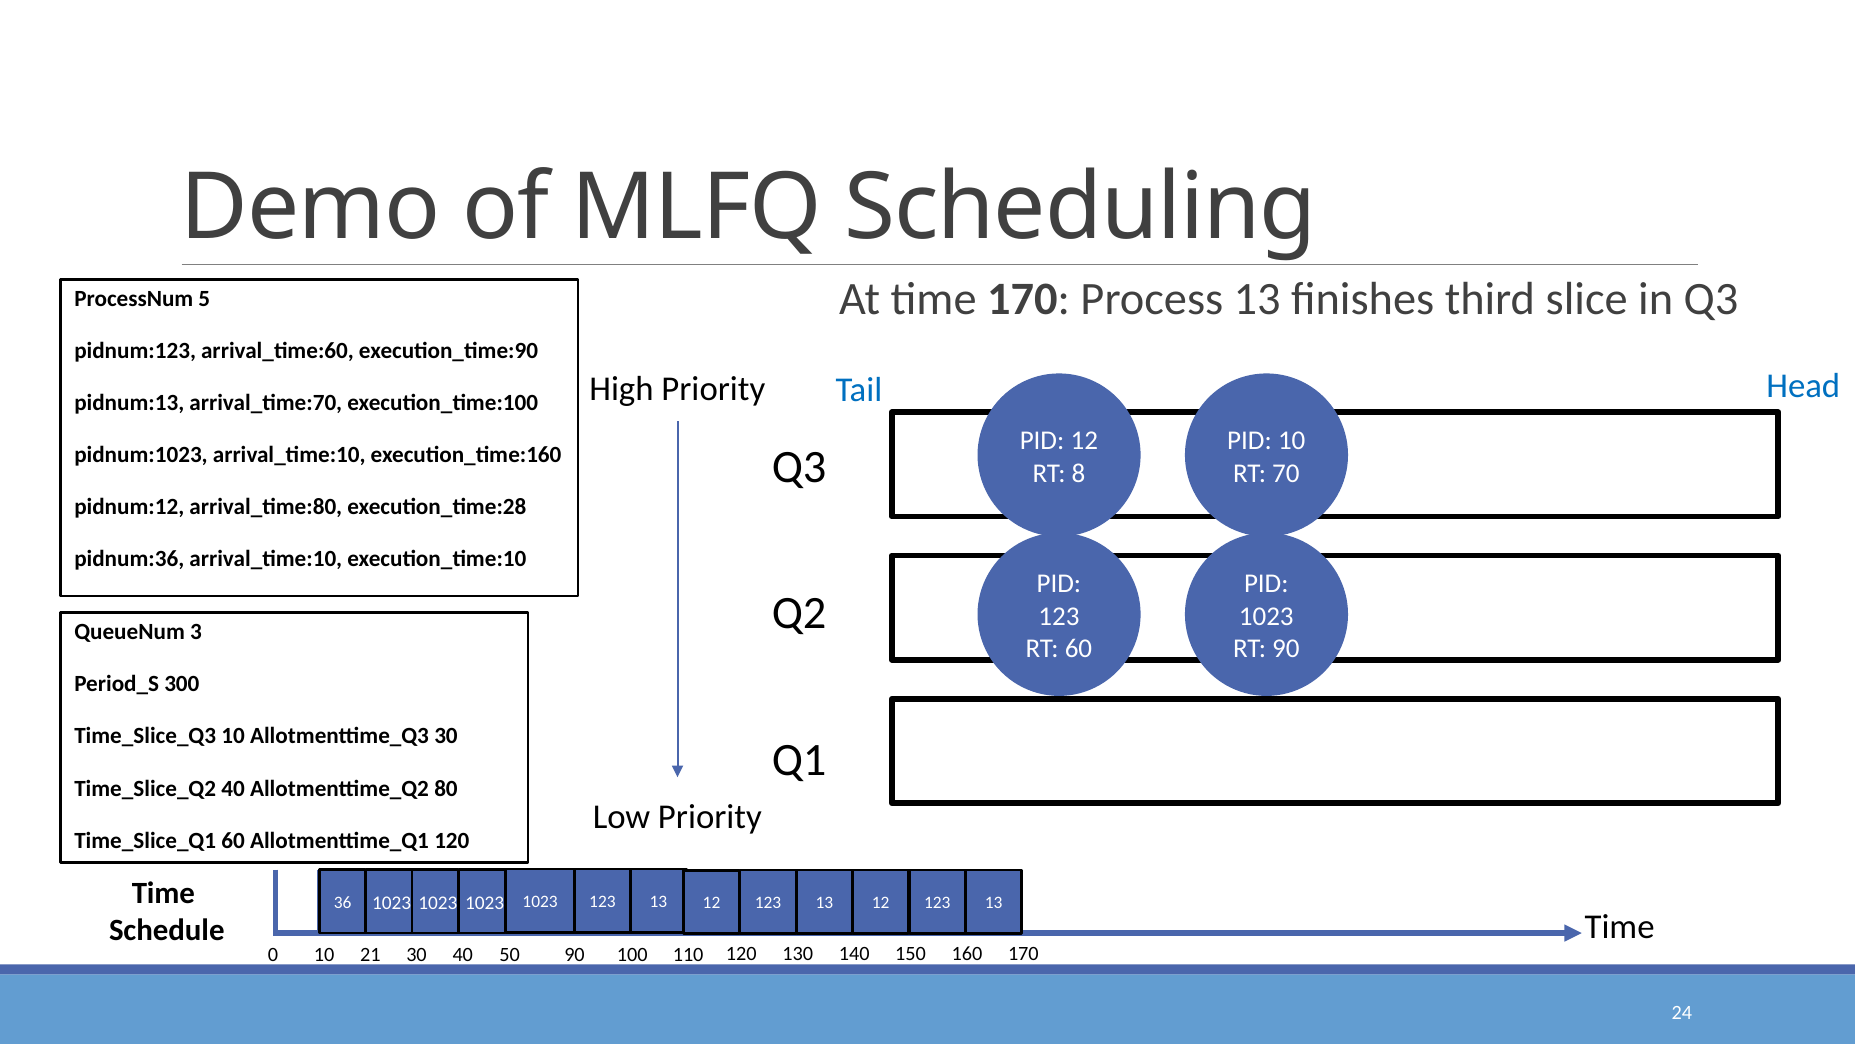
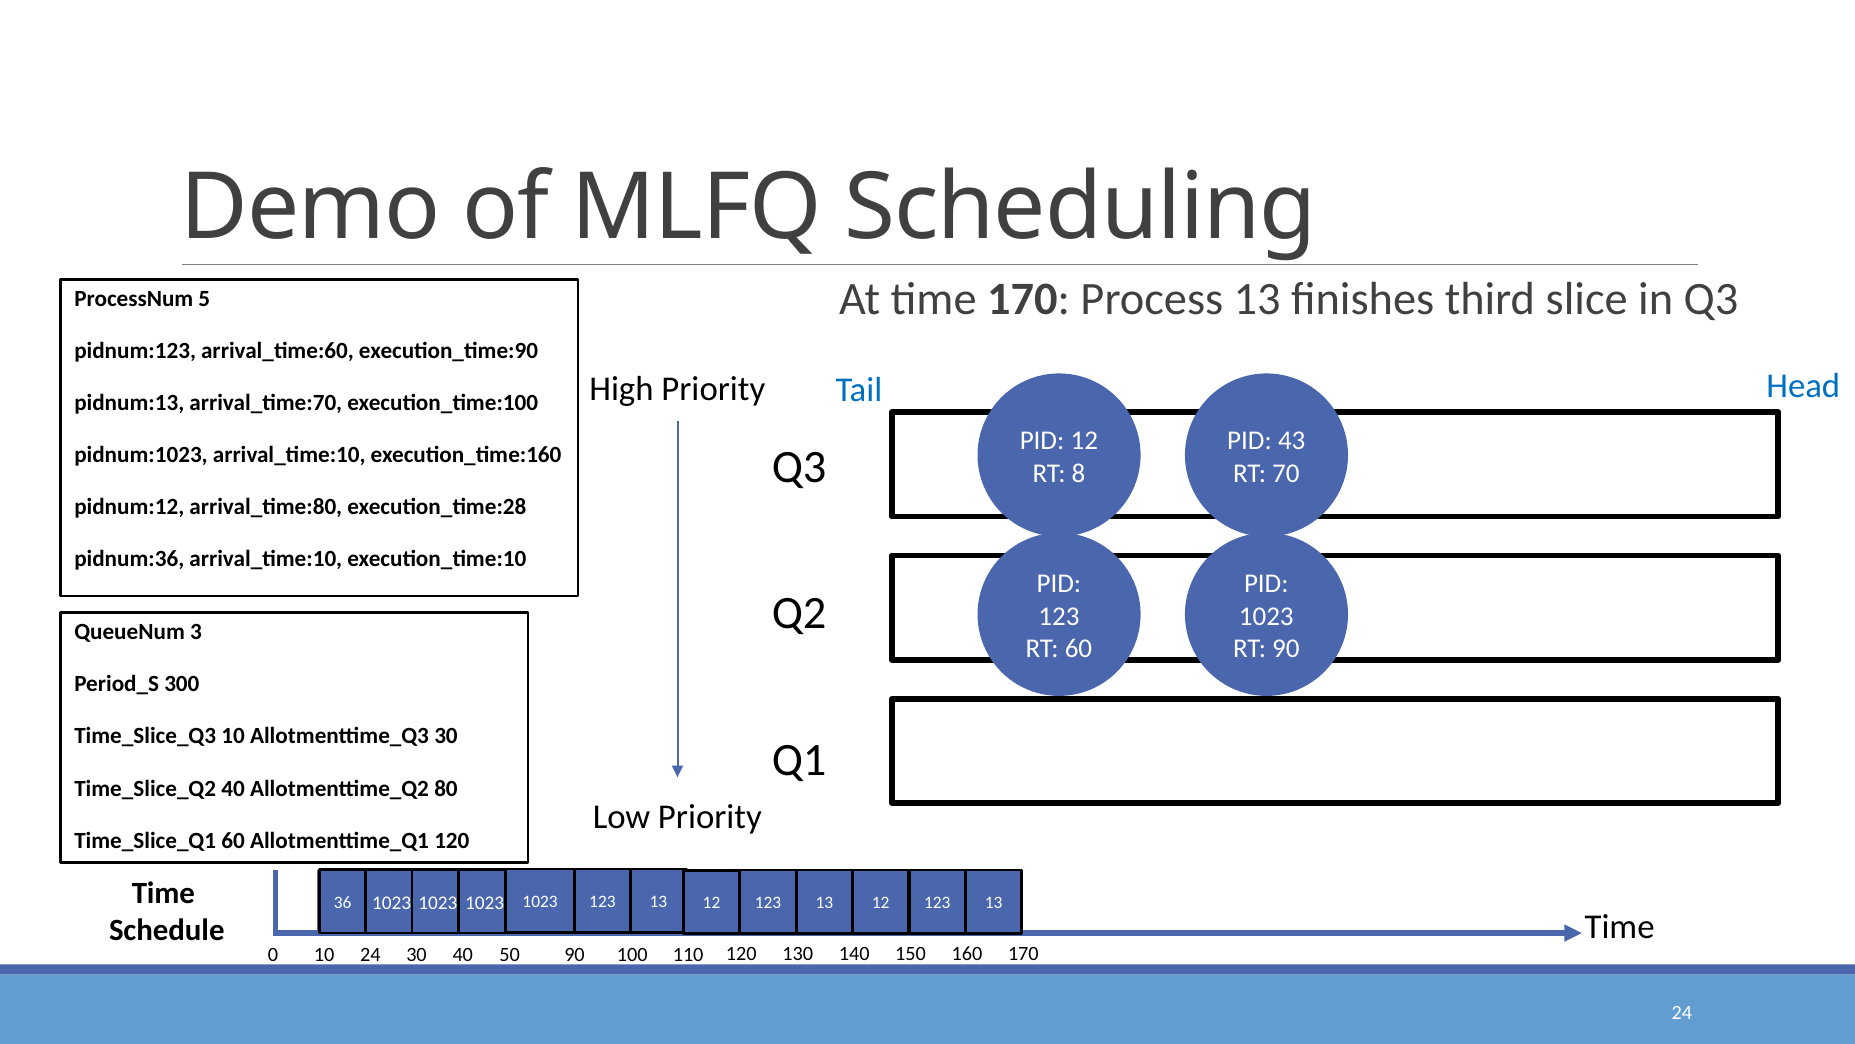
PID 10: 10 -> 43
10 21: 21 -> 24
